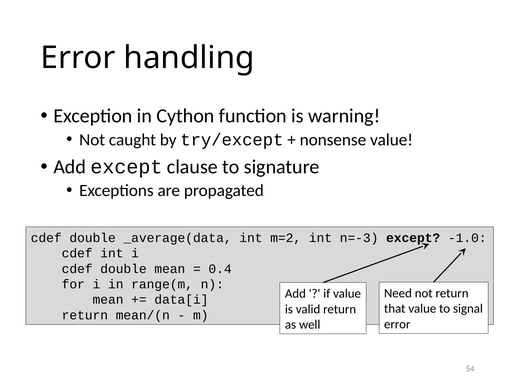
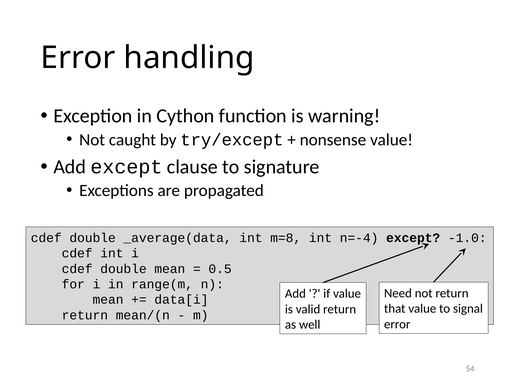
m=2: m=2 -> m=8
n=-3: n=-3 -> n=-4
0.4: 0.4 -> 0.5
